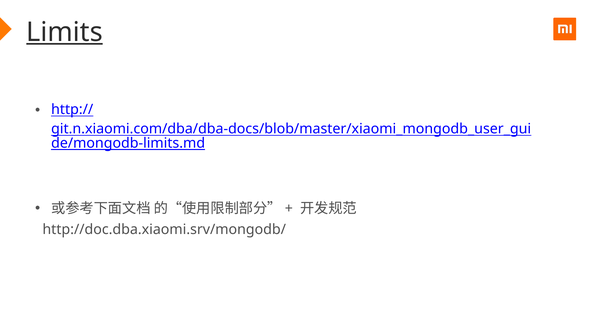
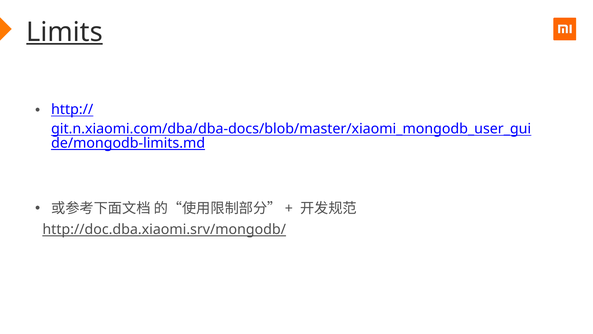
http://doc.dba.xiaomi.srv/mongodb/ underline: none -> present
